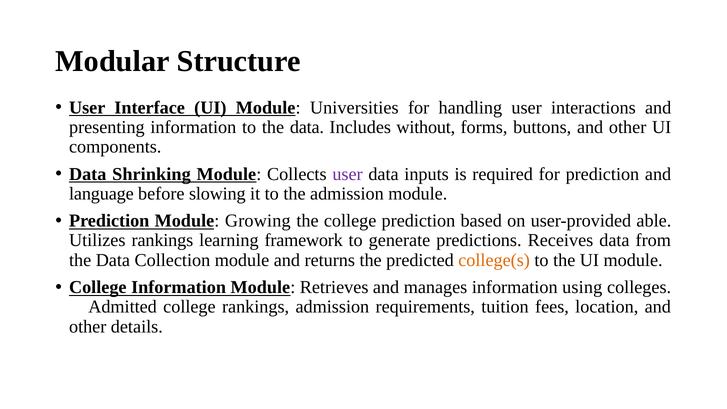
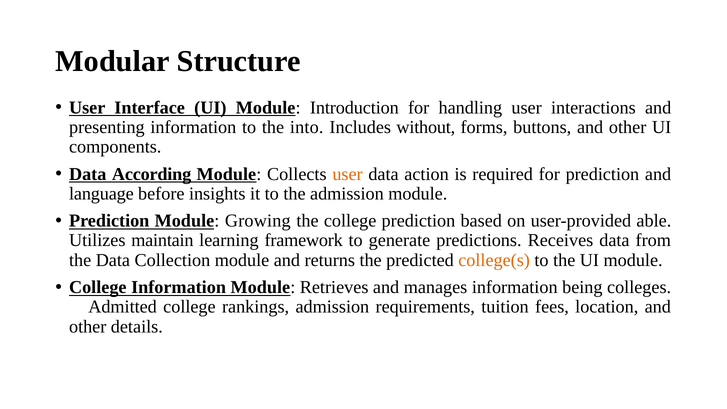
Universities: Universities -> Introduction
to the data: data -> into
Shrinking: Shrinking -> According
user at (348, 174) colour: purple -> orange
inputs: inputs -> action
slowing: slowing -> insights
Utilizes rankings: rankings -> maintain
using: using -> being
